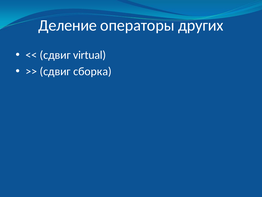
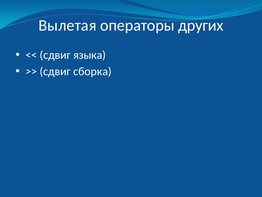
Деление: Деление -> Вылетая
virtual: virtual -> языка
